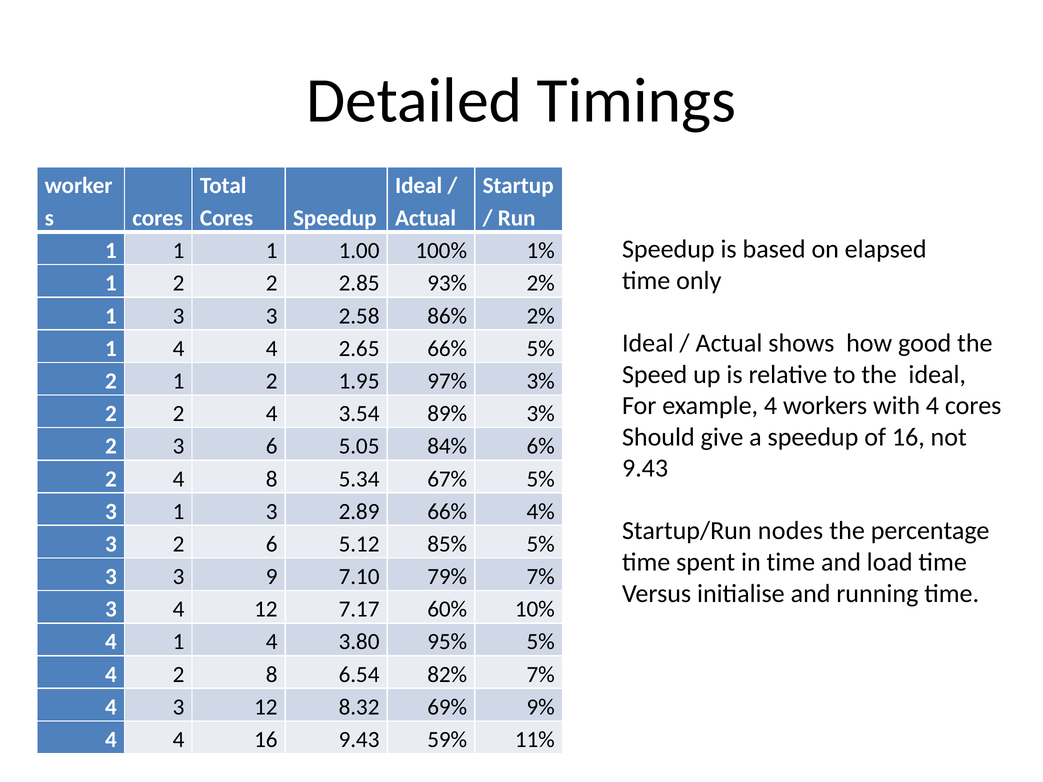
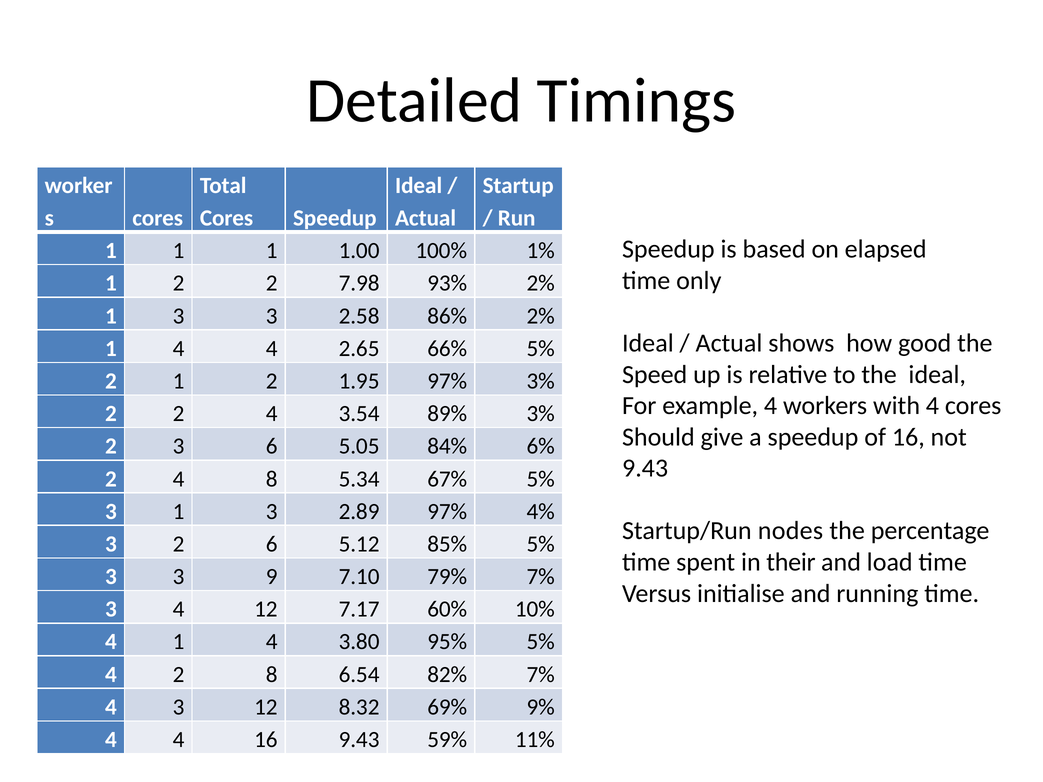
2.85: 2.85 -> 7.98
2.89 66%: 66% -> 97%
in time: time -> their
